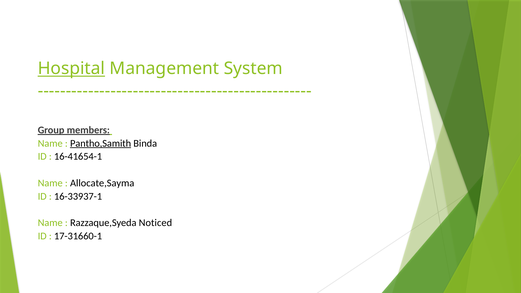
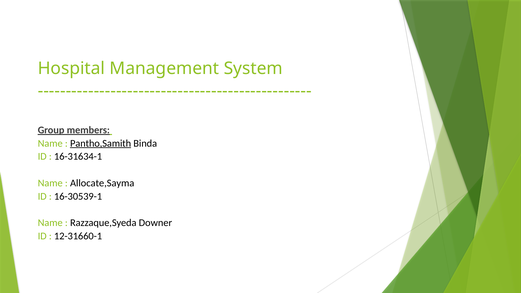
Hospital underline: present -> none
16-41654-1: 16-41654-1 -> 16-31634-1
16-33937-1: 16-33937-1 -> 16-30539-1
Noticed: Noticed -> Downer
17-31660-1: 17-31660-1 -> 12-31660-1
